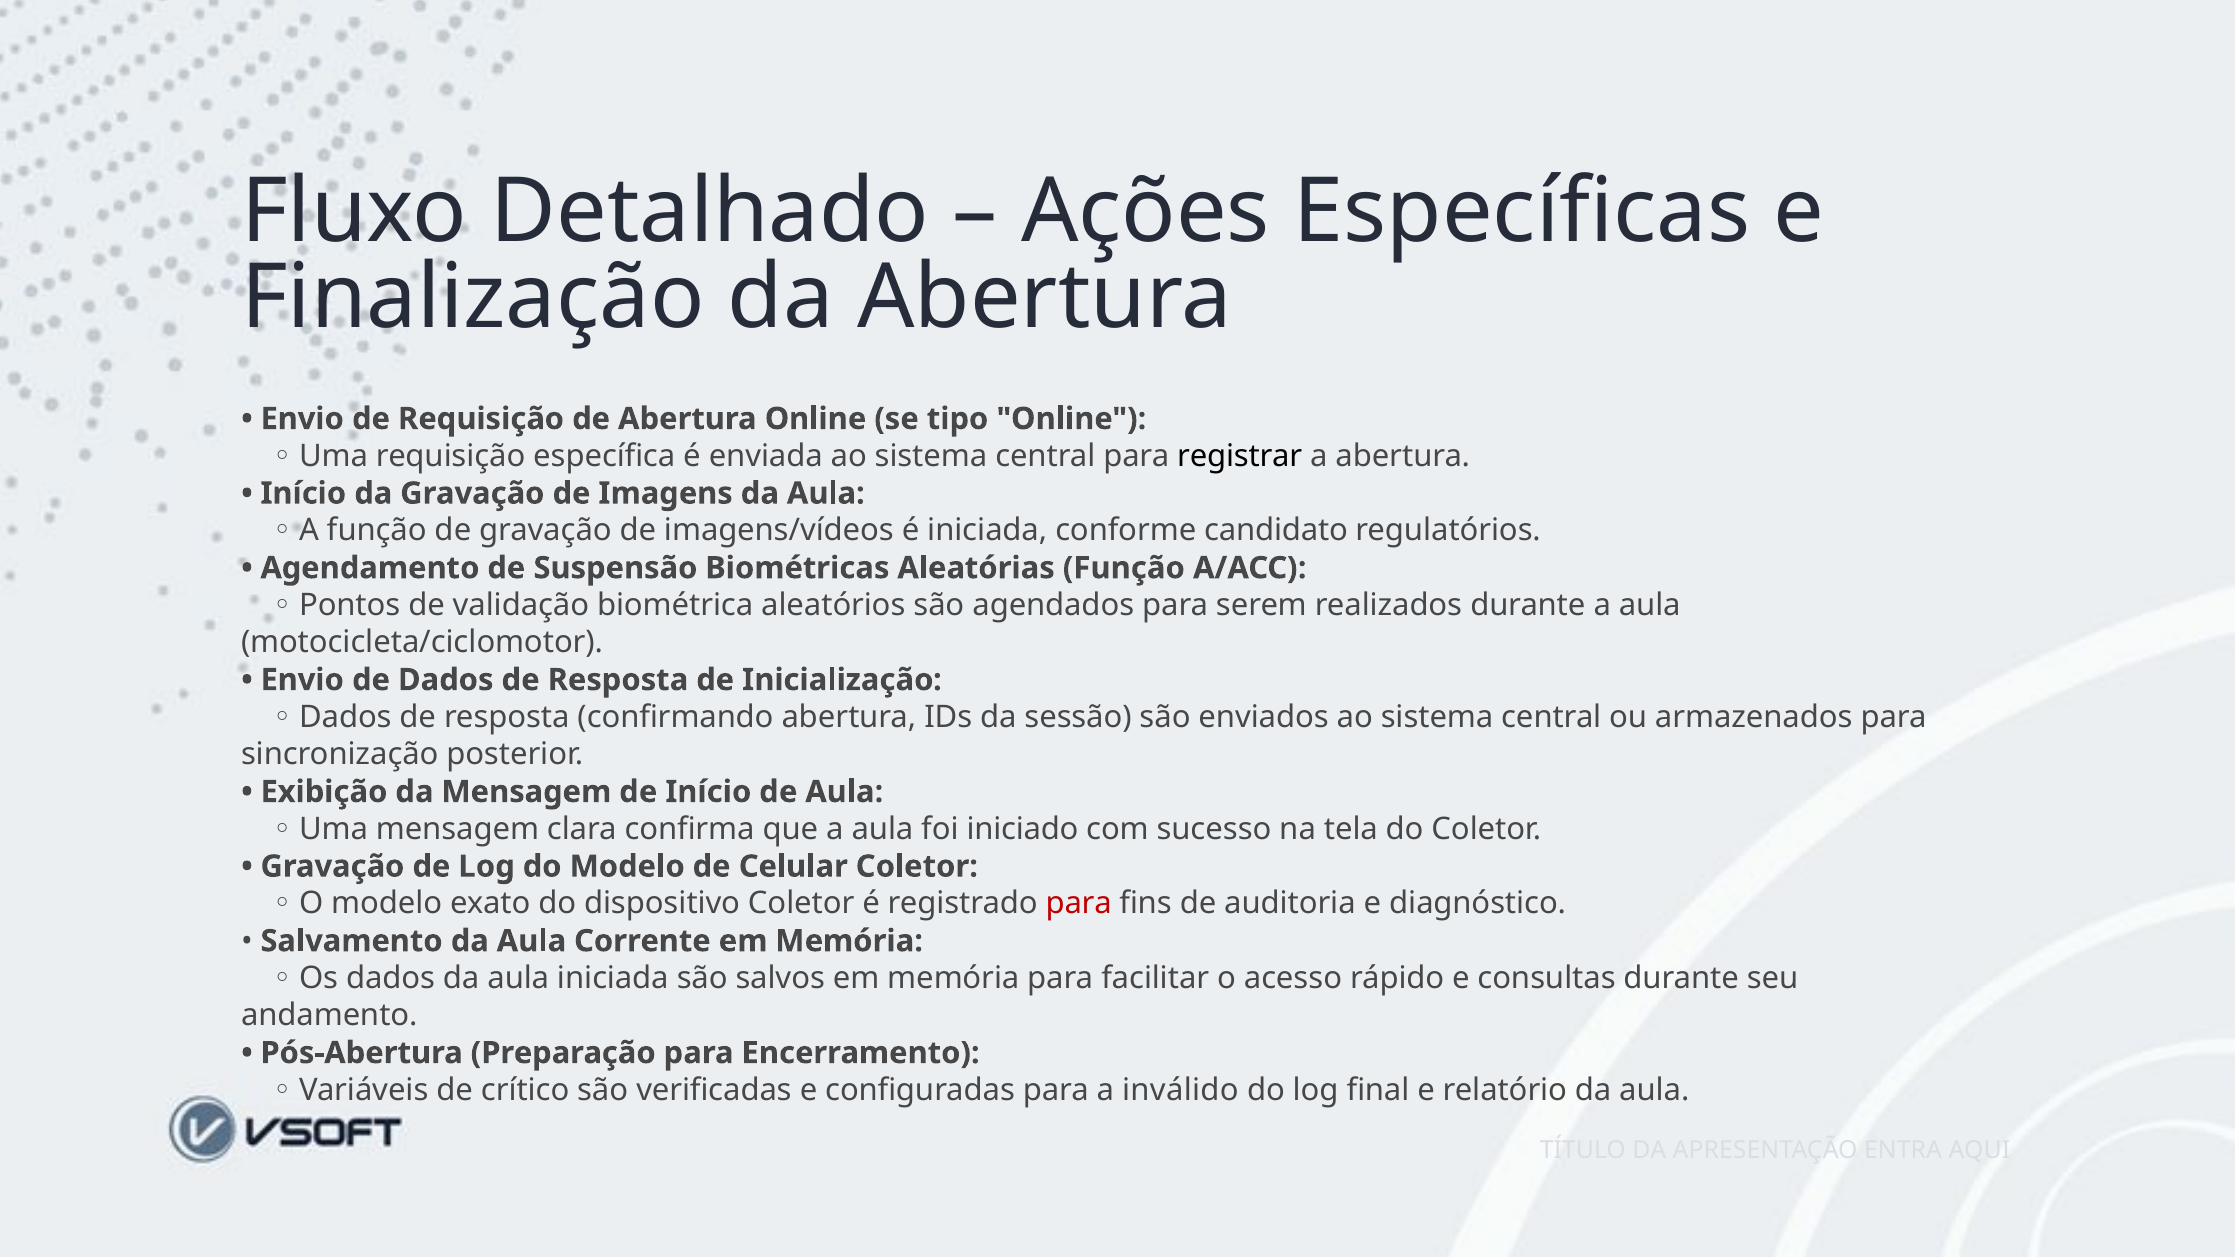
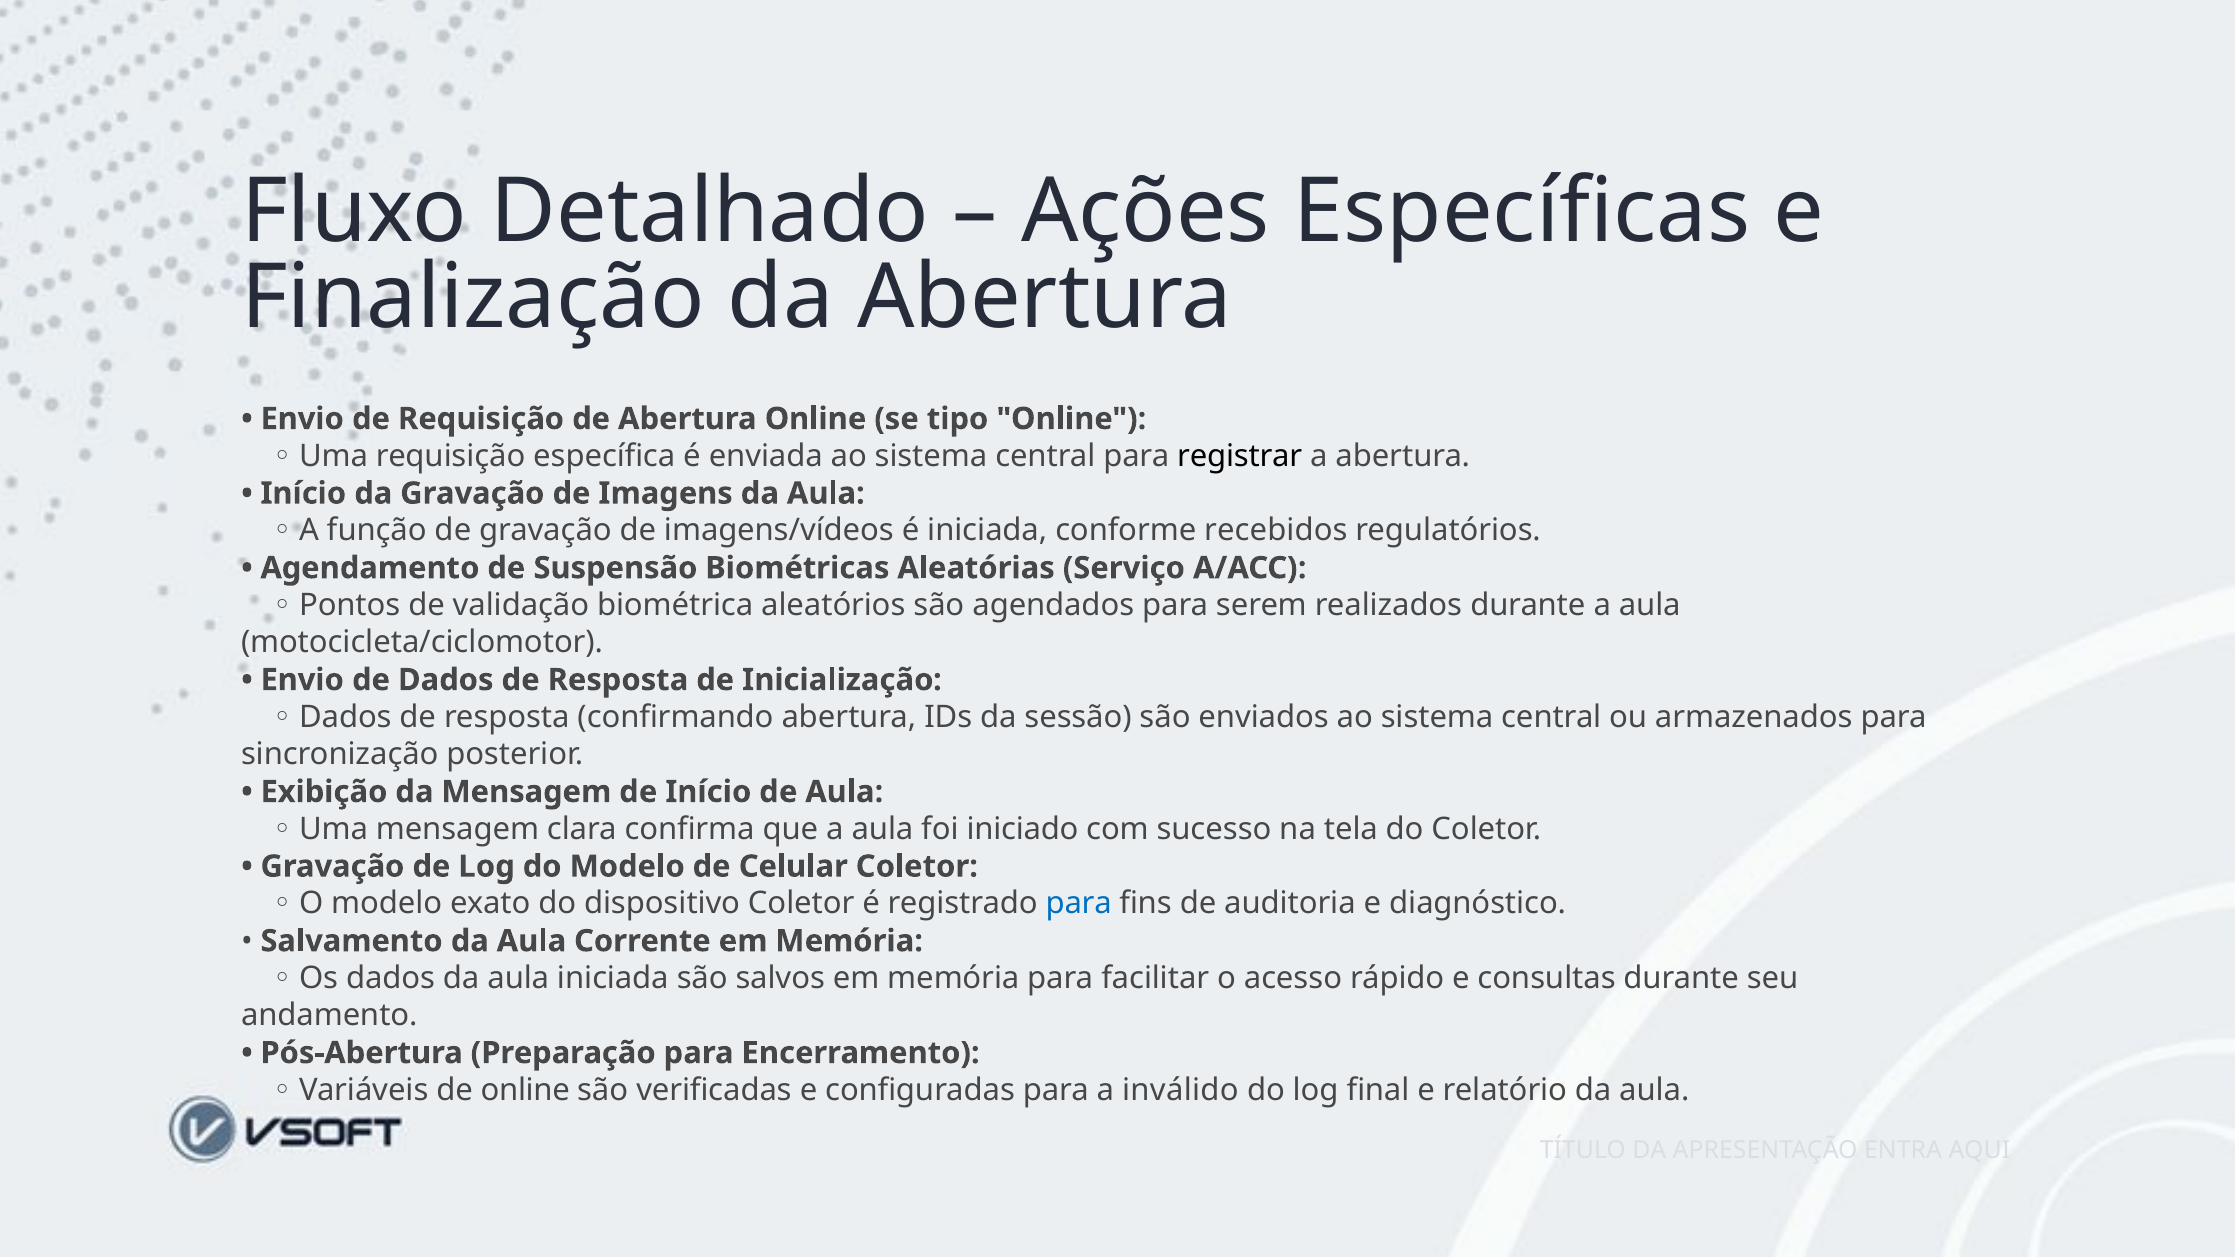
candidato: candidato -> recebidos
Aleatórias Função: Função -> Serviço
para at (1079, 904) colour: red -> blue
de crítico: crítico -> online
